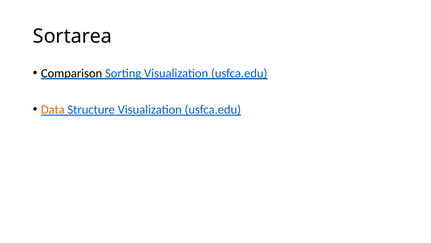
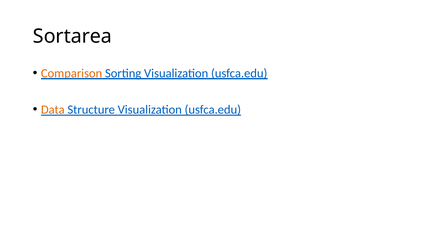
Comparison colour: black -> orange
